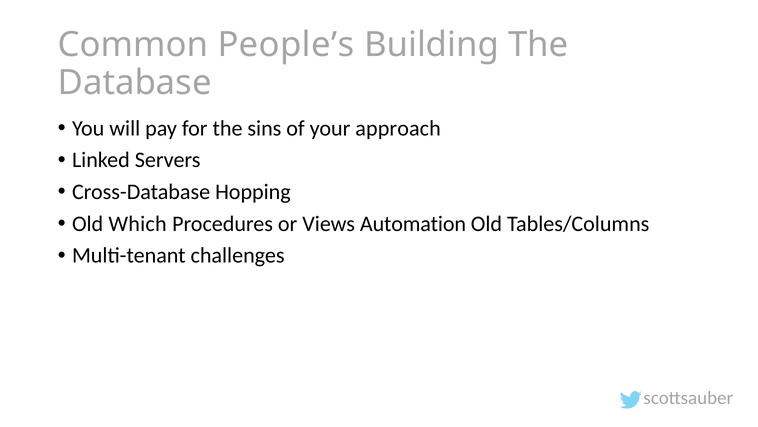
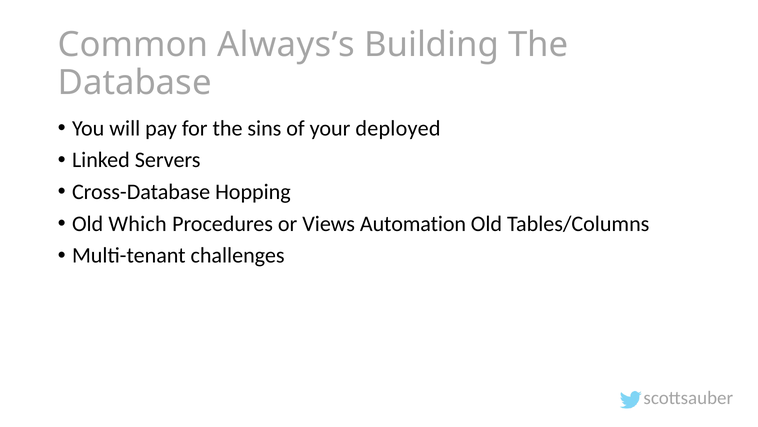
People’s: People’s -> Always’s
approach: approach -> deployed
